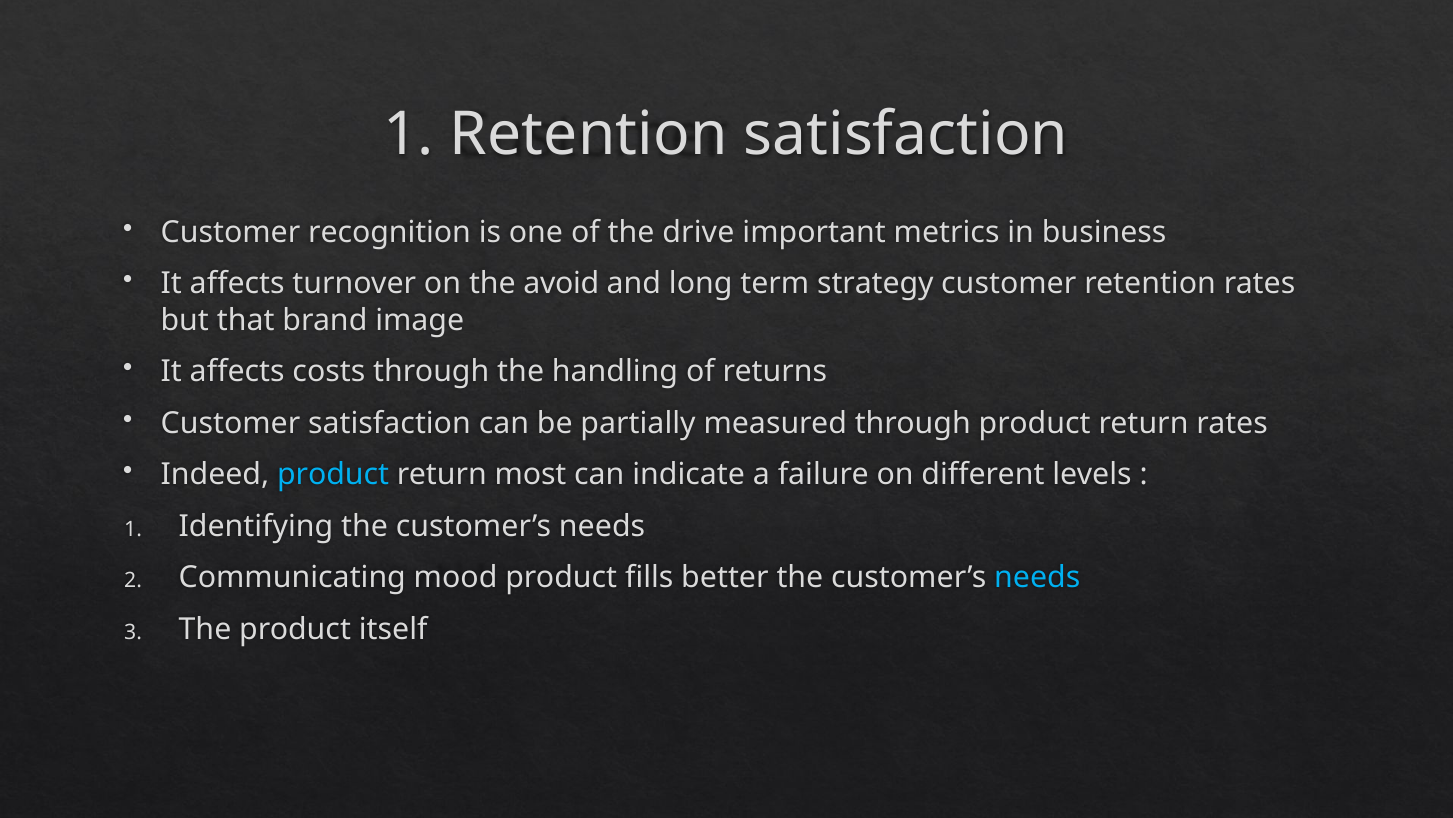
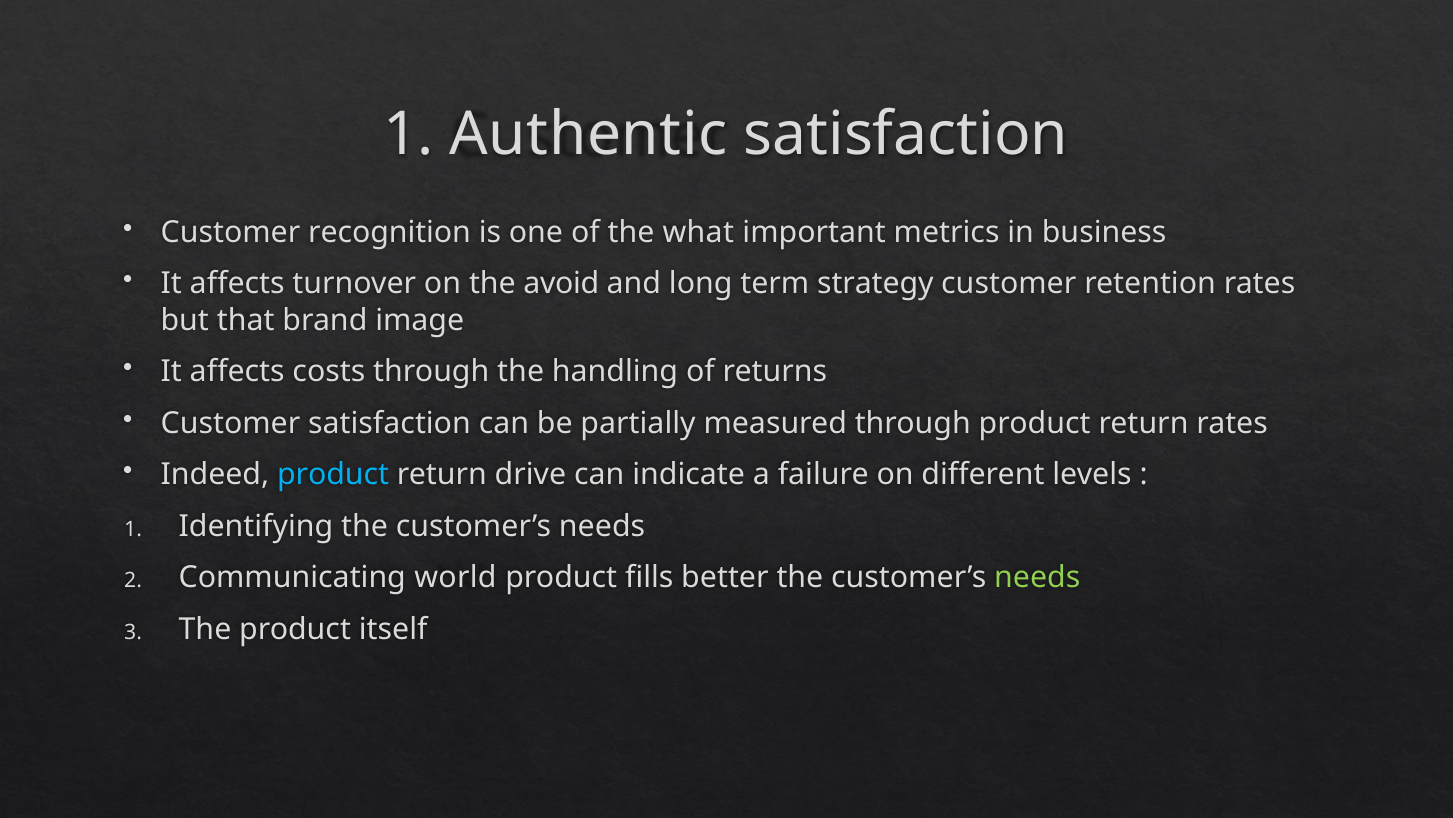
1 Retention: Retention -> Authentic
drive: drive -> what
most: most -> drive
mood: mood -> world
needs at (1037, 577) colour: light blue -> light green
